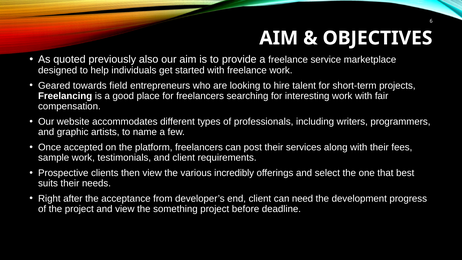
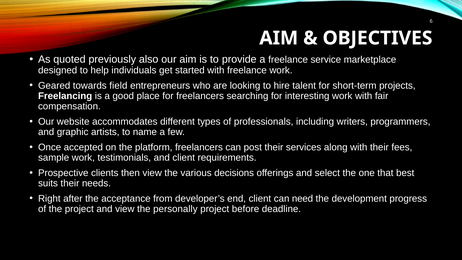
incredibly: incredibly -> decisions
something: something -> personally
